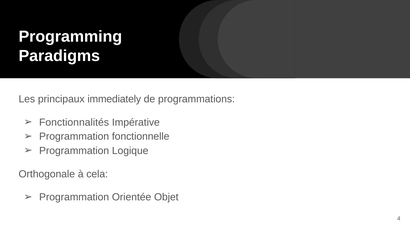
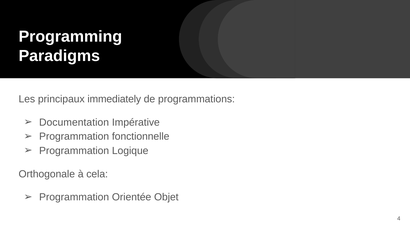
Fonctionnalités: Fonctionnalités -> Documentation
